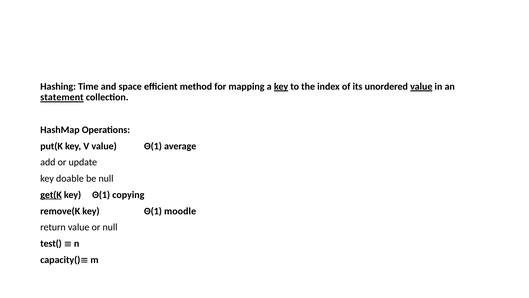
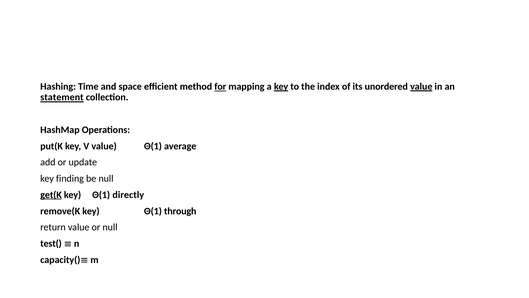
for underline: none -> present
doable: doable -> finding
copying: copying -> directly
moodle: moodle -> through
